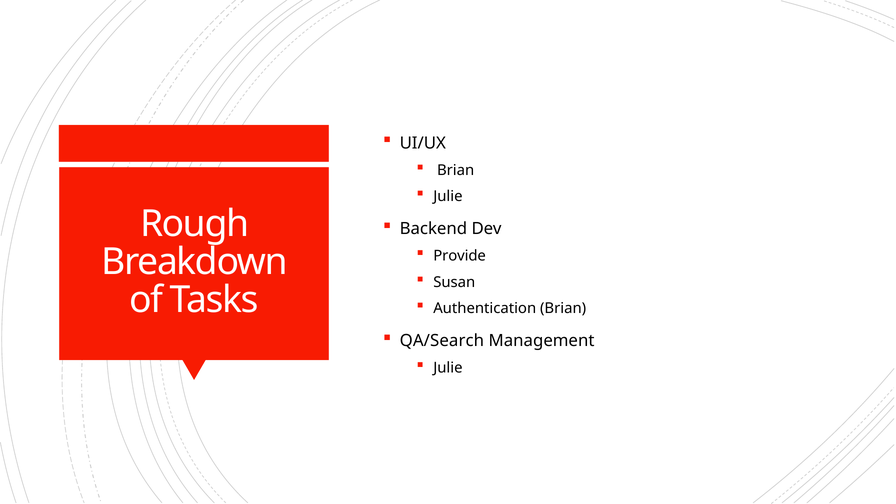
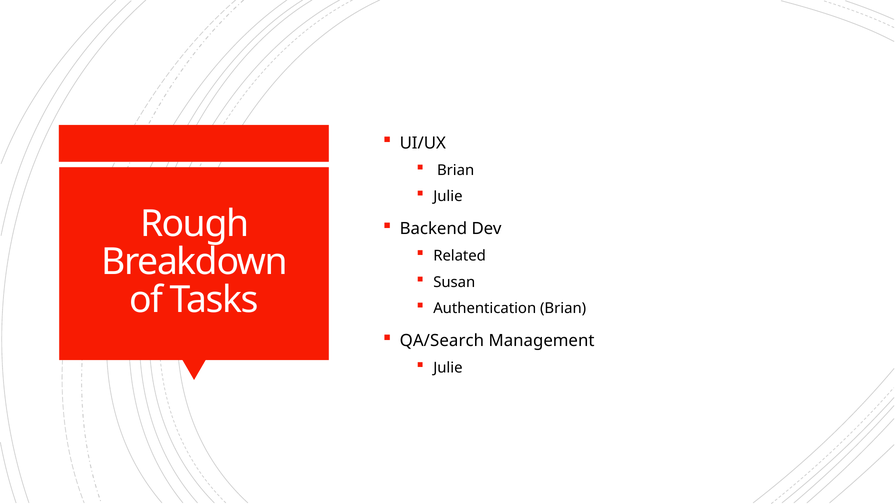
Provide: Provide -> Related
